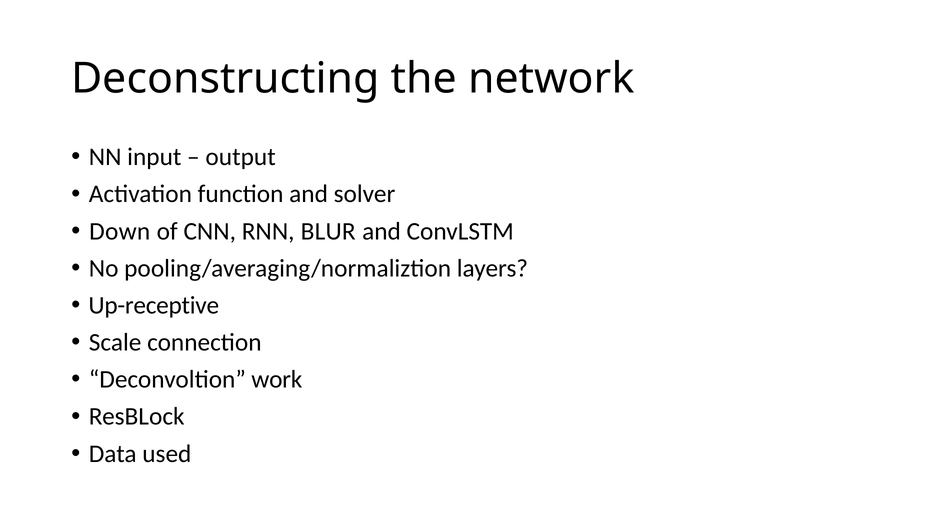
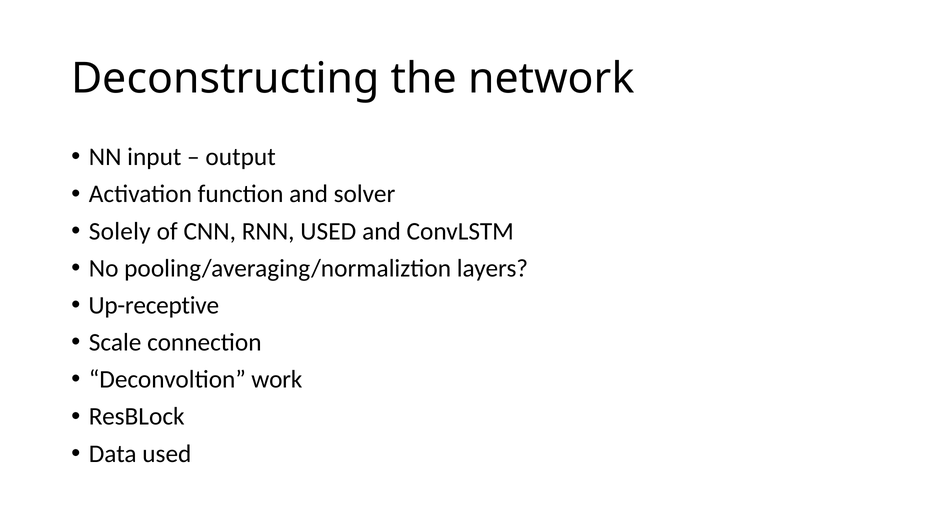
Down: Down -> Solely
RNN BLUR: BLUR -> USED
